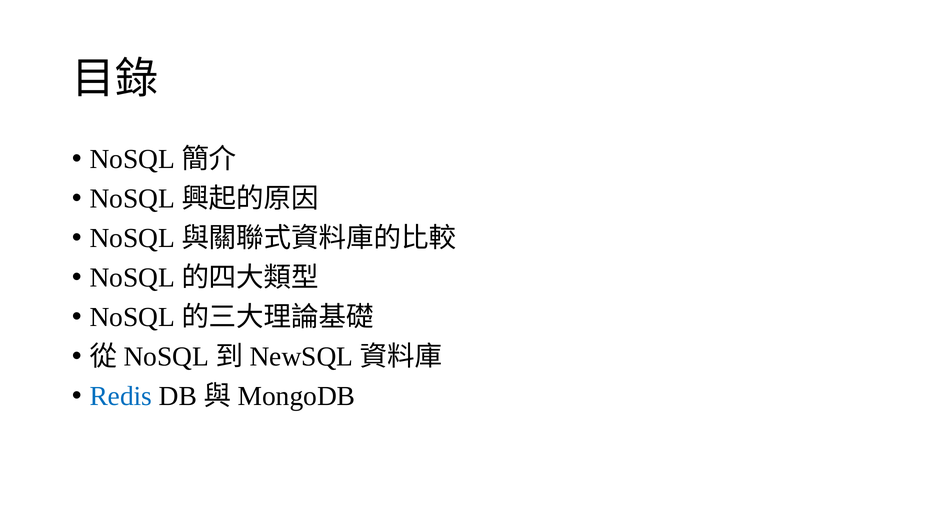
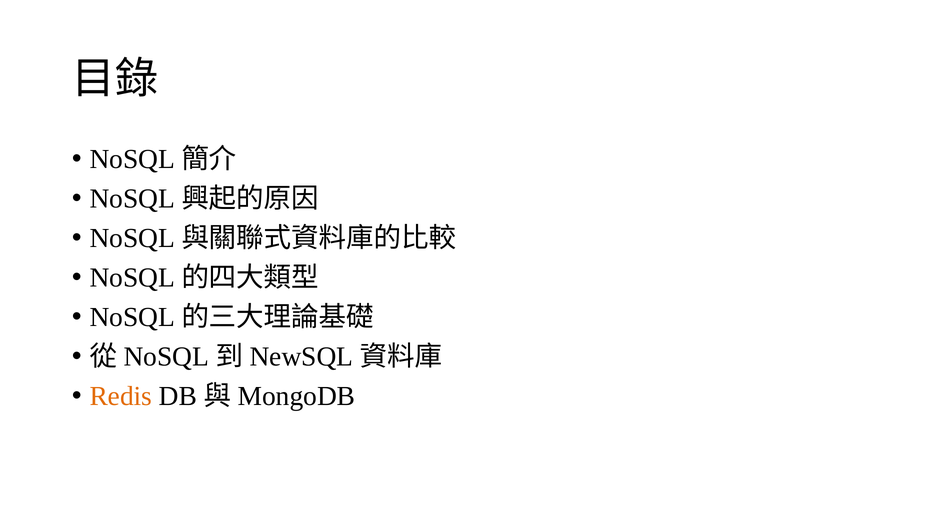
Redis colour: blue -> orange
